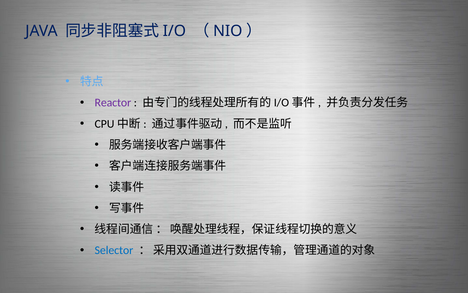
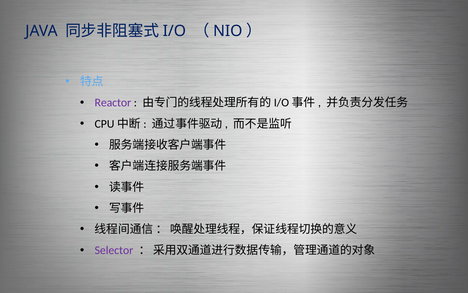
Selector colour: blue -> purple
